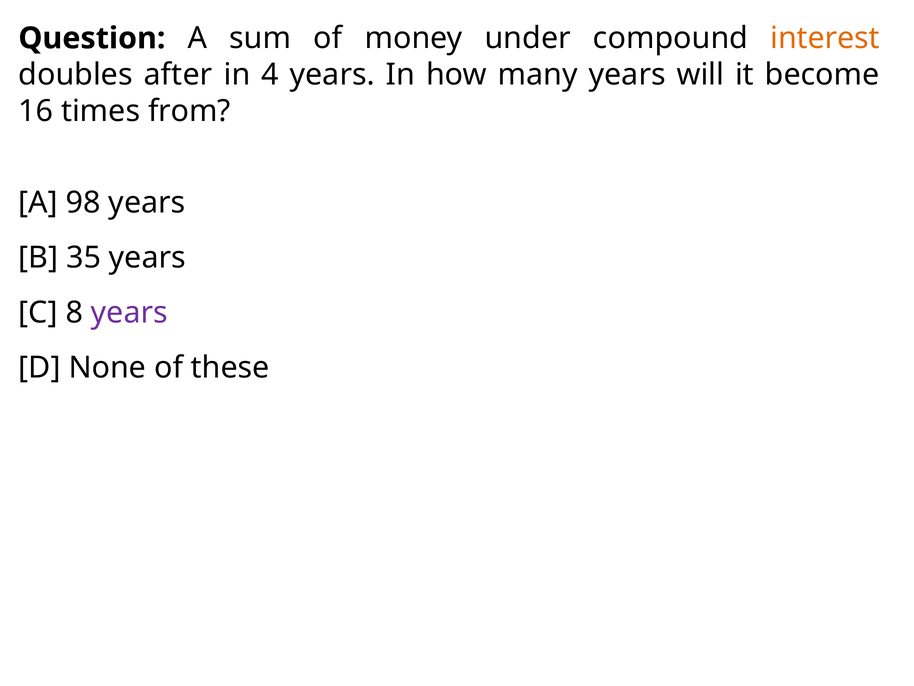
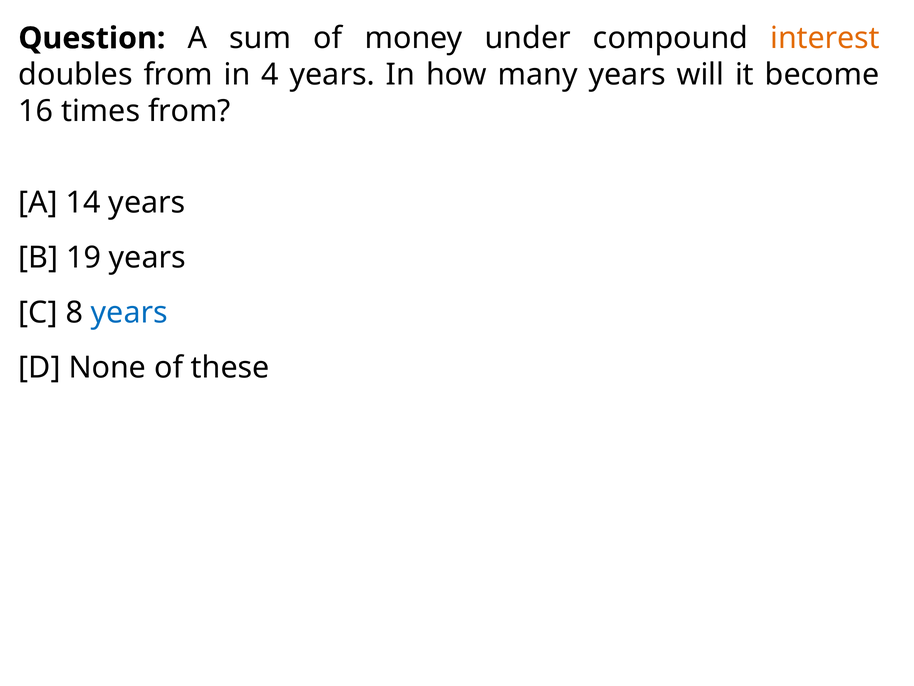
doubles after: after -> from
98: 98 -> 14
35: 35 -> 19
years at (129, 312) colour: purple -> blue
